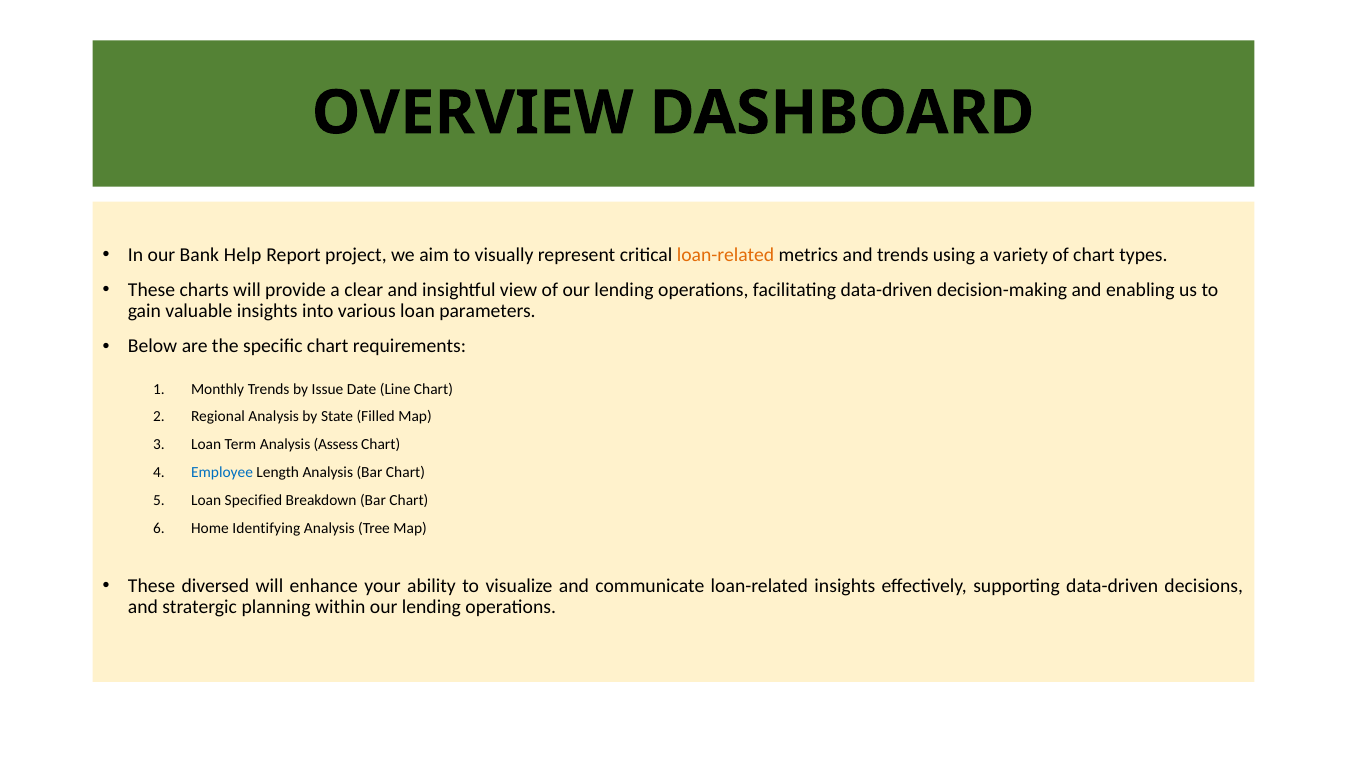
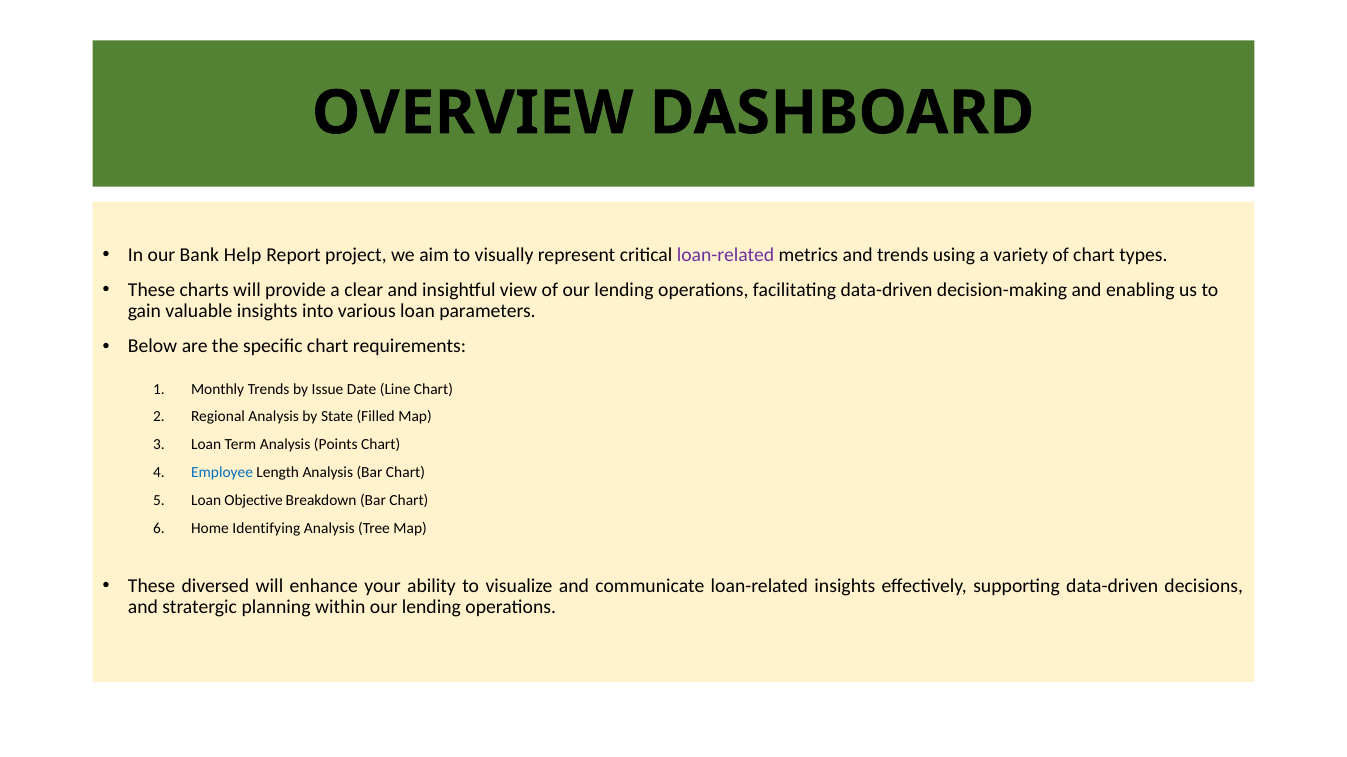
loan-related at (726, 255) colour: orange -> purple
Assess: Assess -> Points
Specified: Specified -> Objective
